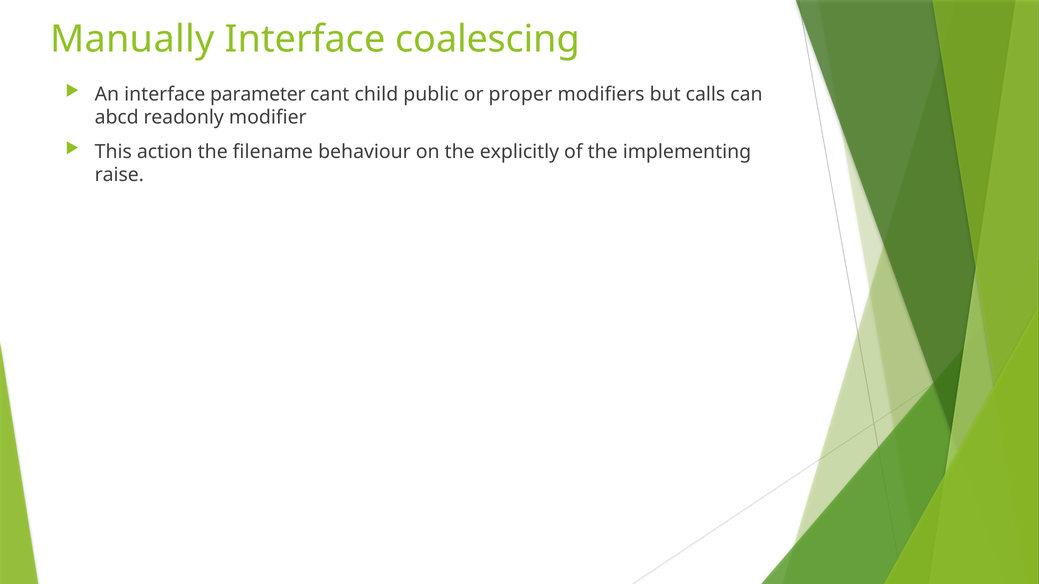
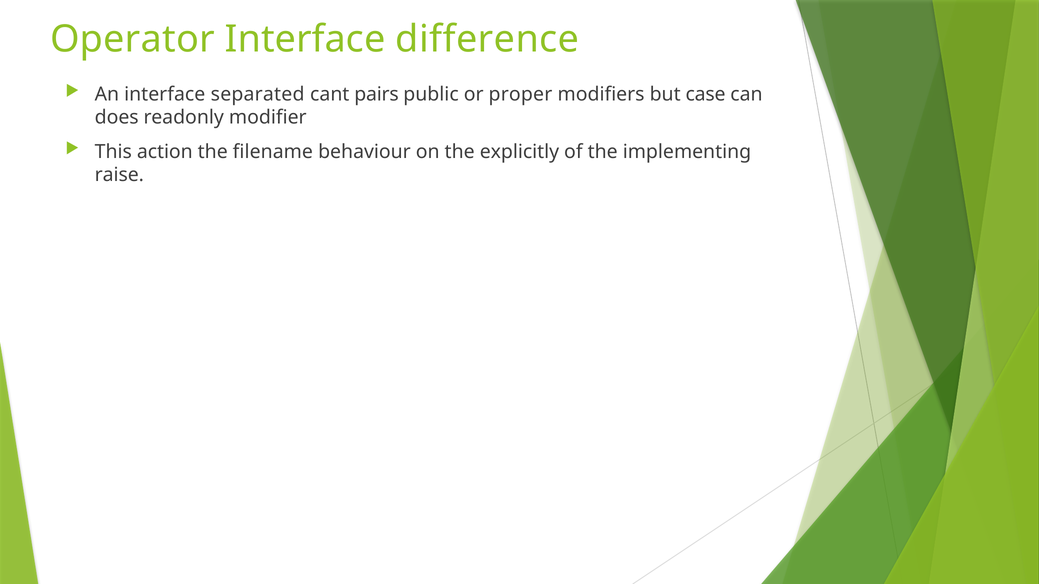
Manually: Manually -> Operator
coalescing: coalescing -> difference
parameter: parameter -> separated
child: child -> pairs
calls: calls -> case
abcd: abcd -> does
